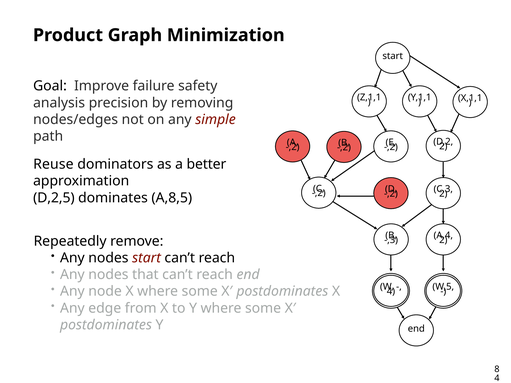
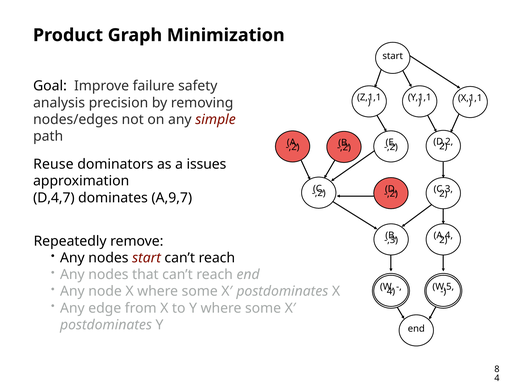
better: better -> issues
D,2,5: D,2,5 -> D,4,7
A,8,5: A,8,5 -> A,9,7
